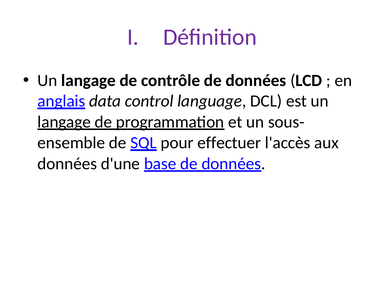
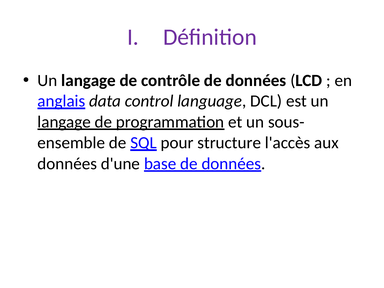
effectuer: effectuer -> structure
